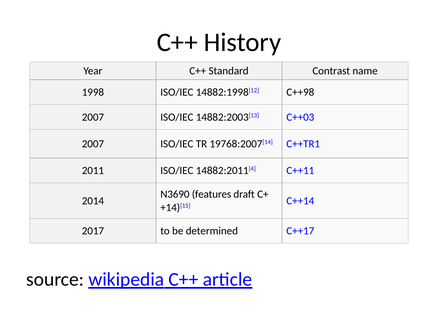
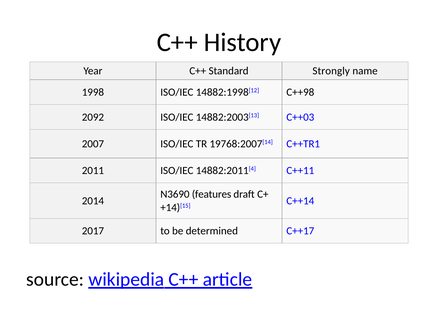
Contrast: Contrast -> Strongly
2007 at (93, 117): 2007 -> 2092
